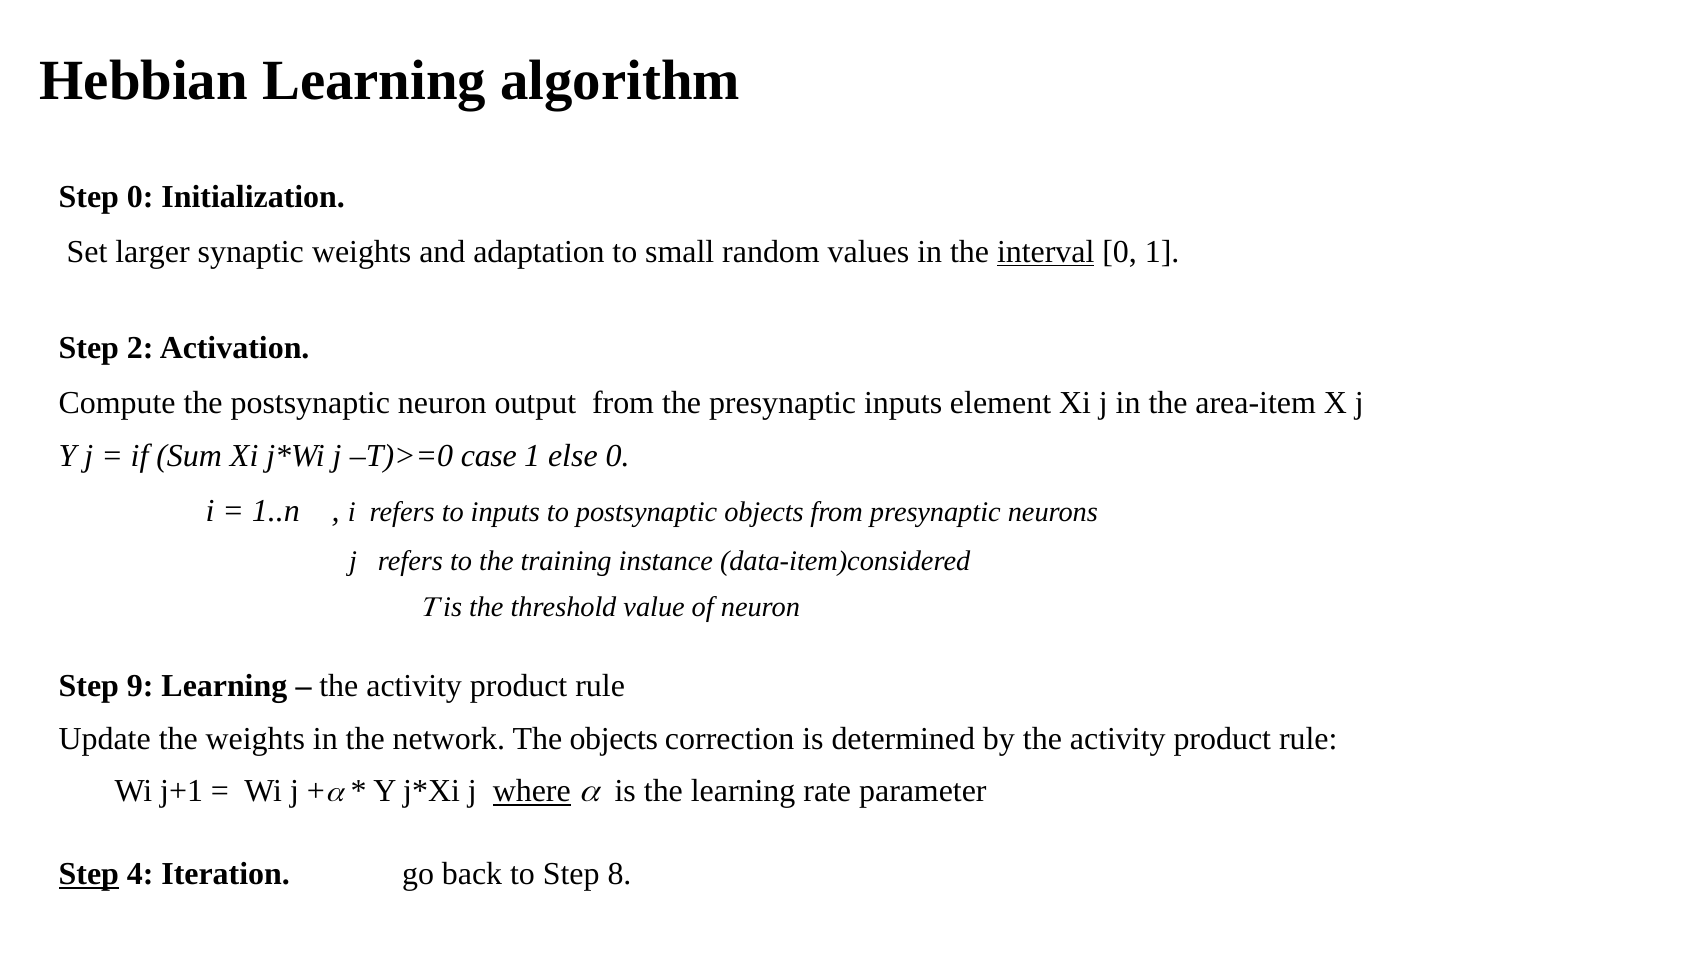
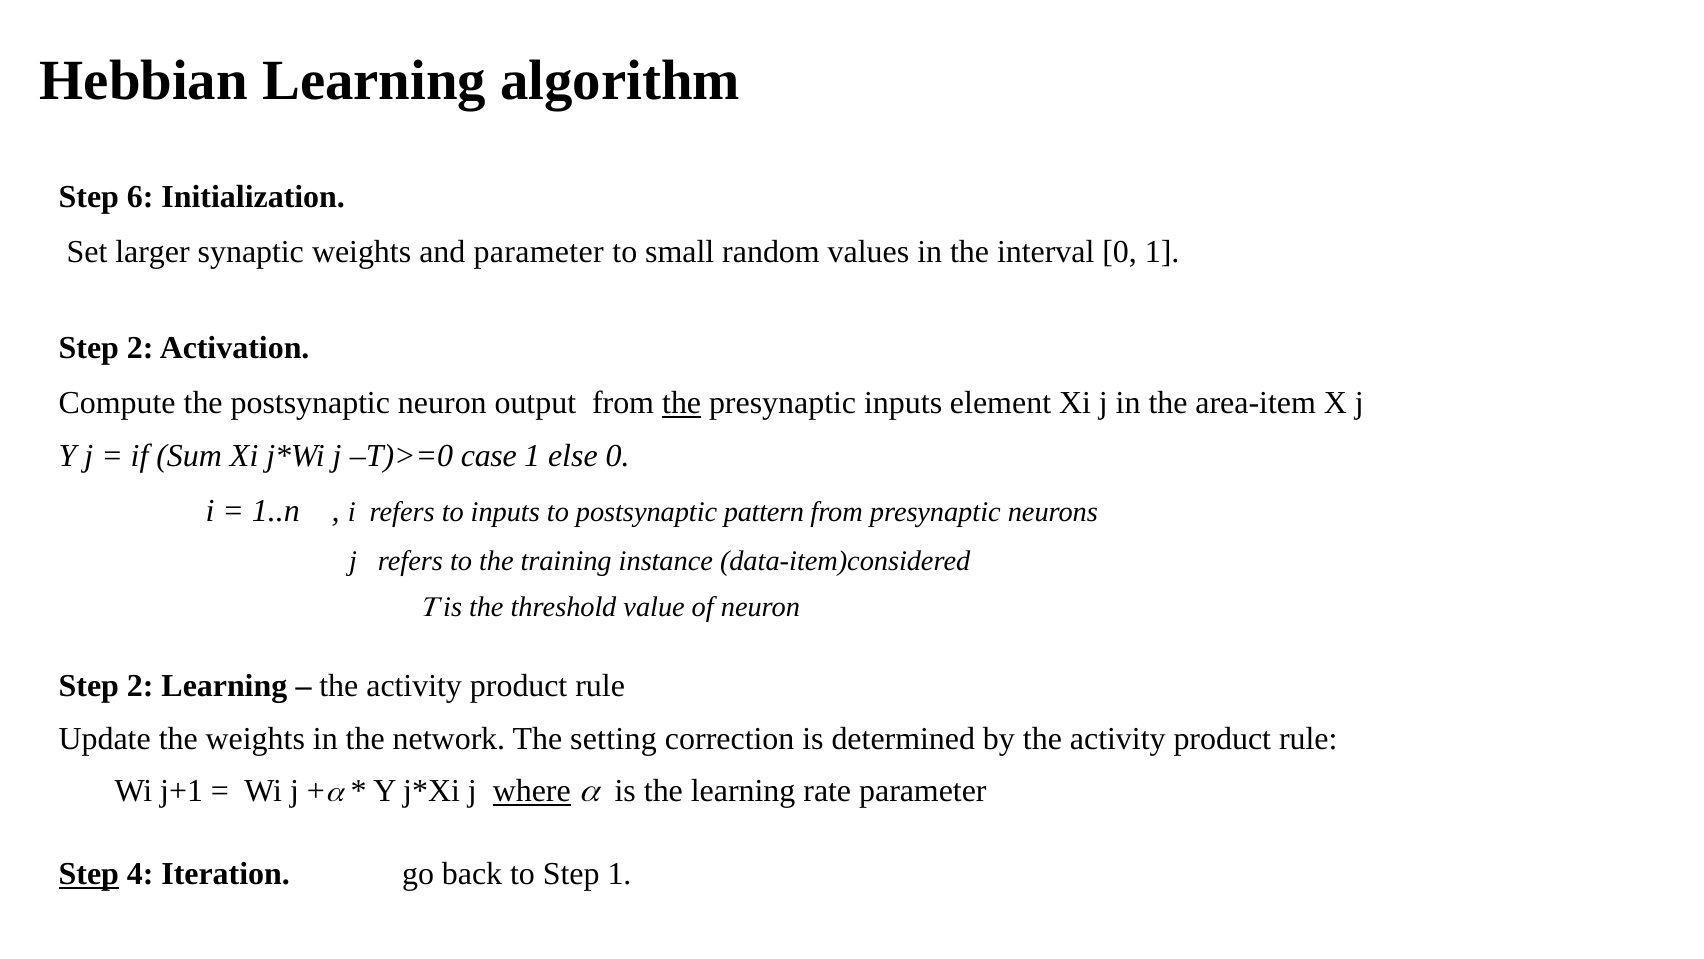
Step 0: 0 -> 6
and adaptation: adaptation -> parameter
interval underline: present -> none
the at (682, 403) underline: none -> present
postsynaptic objects: objects -> pattern
9 at (140, 686): 9 -> 2
The objects: objects -> setting
Step 8: 8 -> 1
